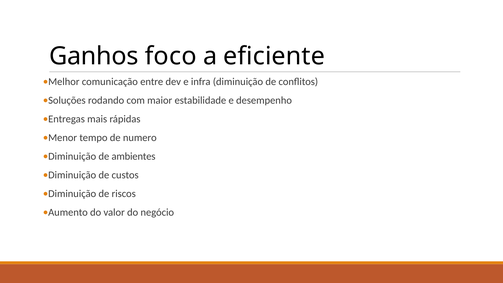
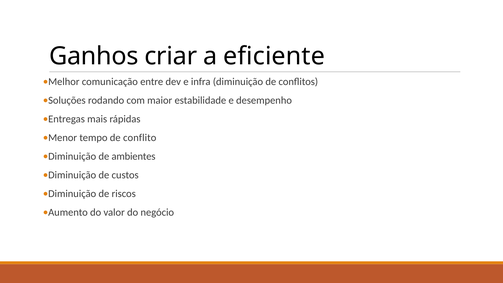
foco: foco -> criar
numero: numero -> conflito
